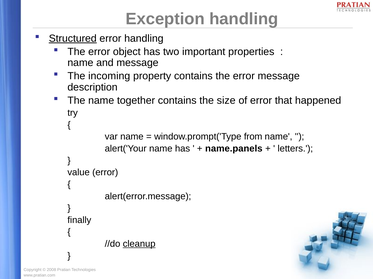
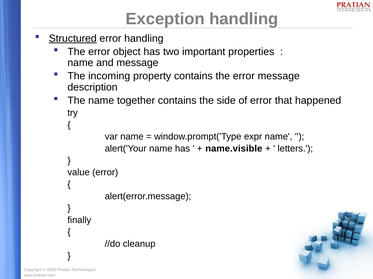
size: size -> side
from: from -> expr
name.panels: name.panels -> name.visible
cleanup underline: present -> none
